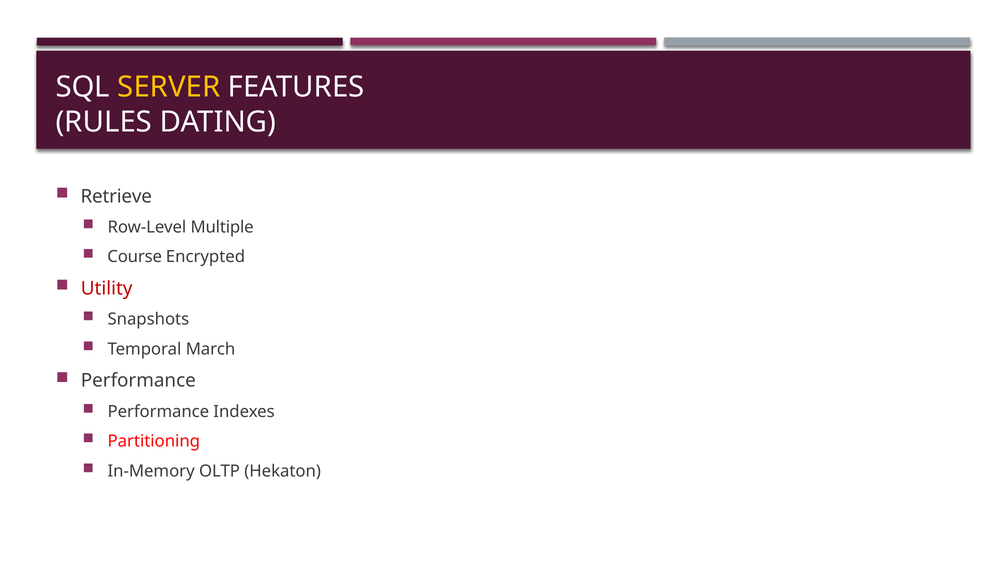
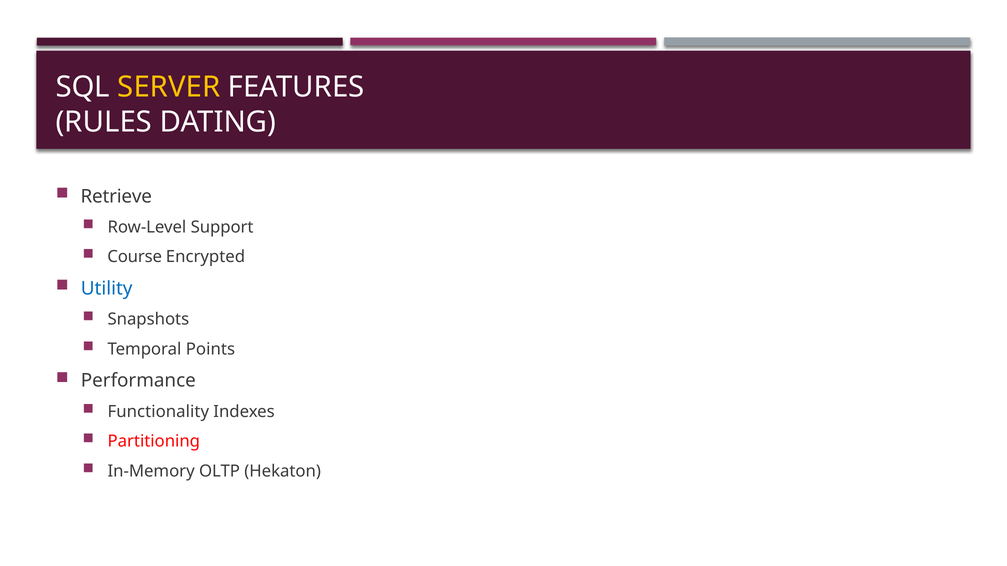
Multiple: Multiple -> Support
Utility colour: red -> blue
March: March -> Points
Performance at (158, 412): Performance -> Functionality
